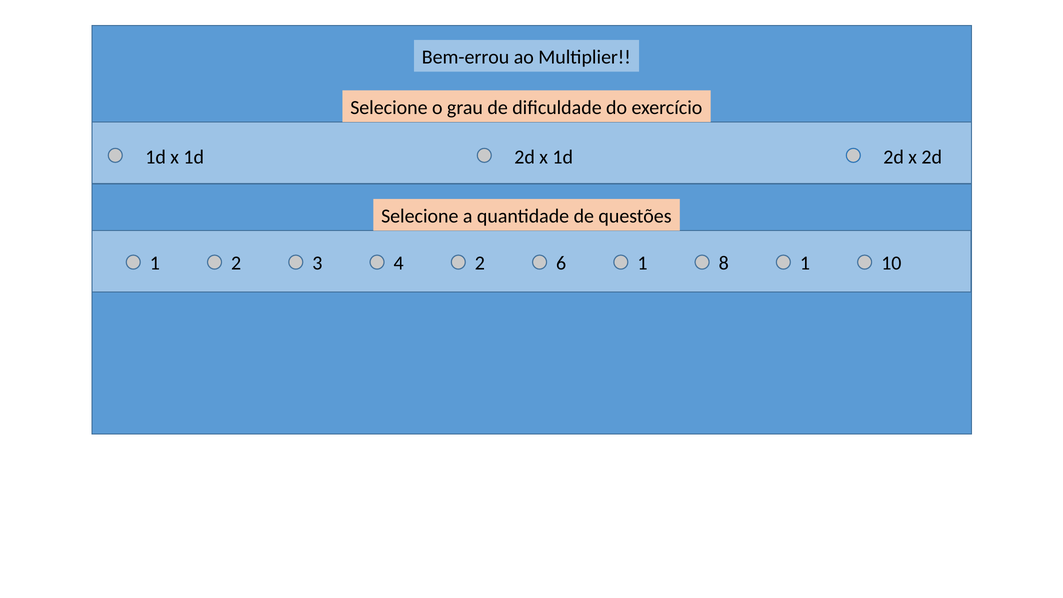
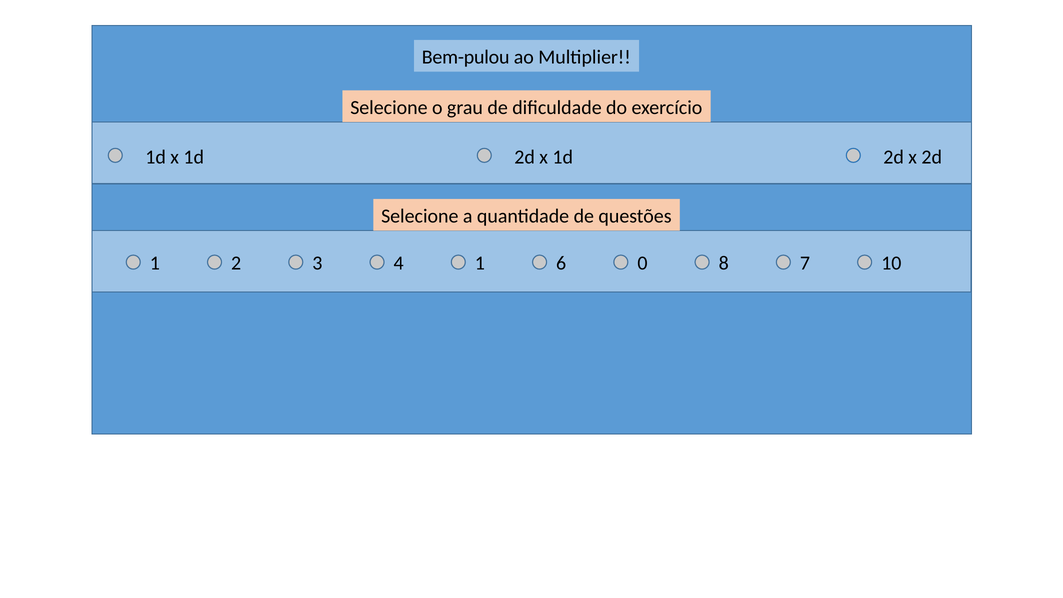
Bem-errou: Bem-errou -> Bem-pulou
4 2: 2 -> 1
6 1: 1 -> 0
8 1: 1 -> 7
